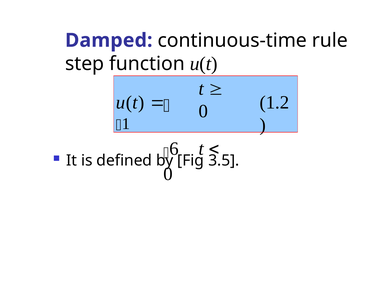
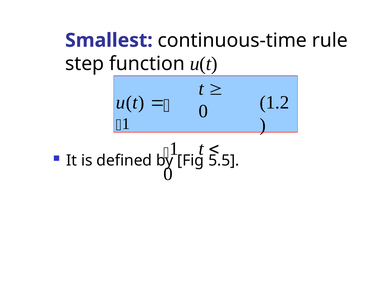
Damped: Damped -> Smallest
6 at (174, 148): 6 -> 1
3.5: 3.5 -> 5.5
